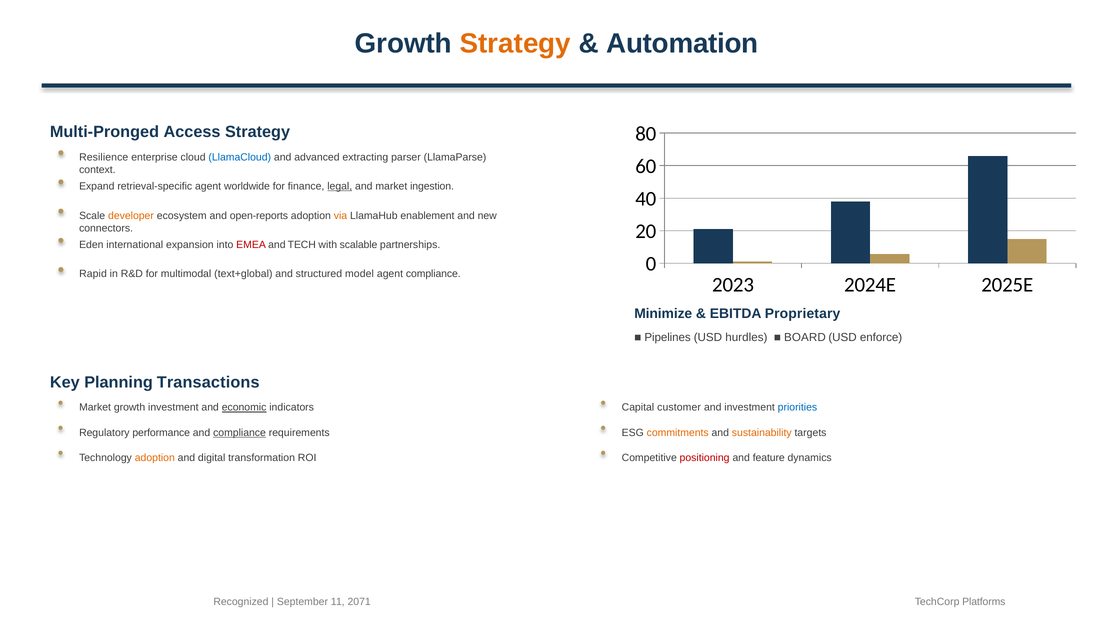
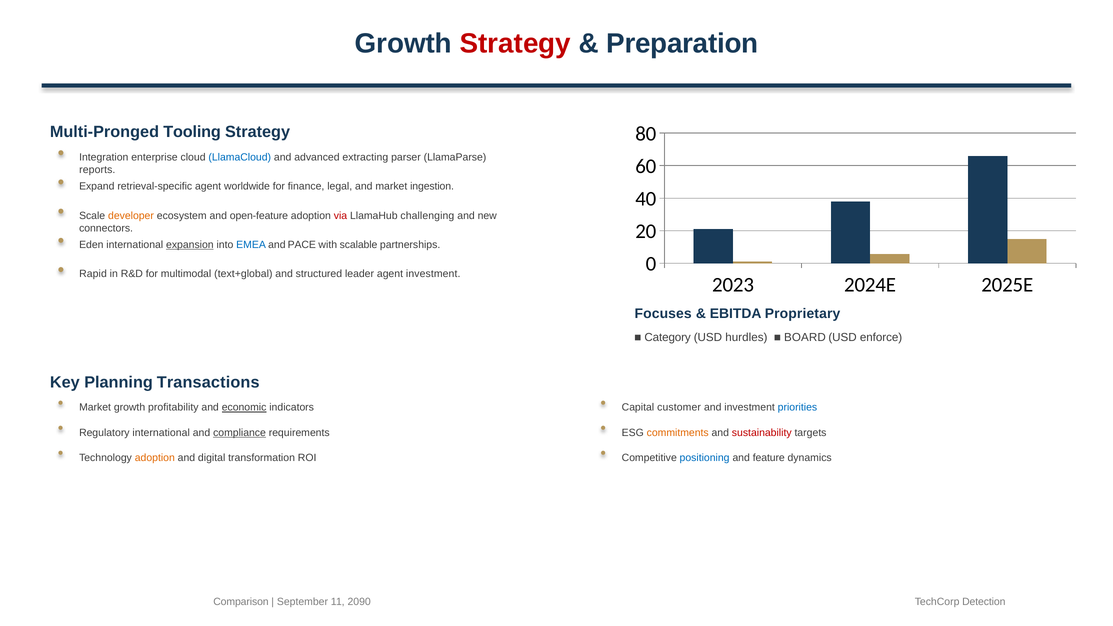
Strategy at (515, 44) colour: orange -> red
Automation: Automation -> Preparation
Access: Access -> Tooling
Resilience: Resilience -> Integration
context: context -> reports
legal underline: present -> none
open-reports: open-reports -> open-feature
via colour: orange -> red
enablement: enablement -> challenging
expansion underline: none -> present
EMEA colour: red -> blue
TECH: TECH -> PACE
model: model -> leader
agent compliance: compliance -> investment
Minimize: Minimize -> Focuses
Pipelines: Pipelines -> Category
growth investment: investment -> profitability
Regulatory performance: performance -> international
sustainability colour: orange -> red
positioning colour: red -> blue
Recognized: Recognized -> Comparison
2071: 2071 -> 2090
Platforms: Platforms -> Detection
